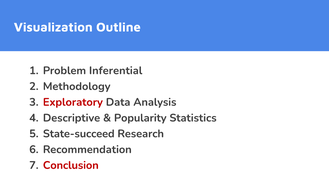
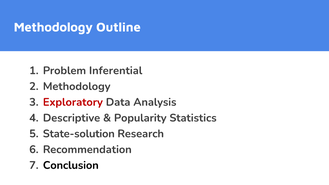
Visualization at (53, 27): Visualization -> Methodology
State-succeed: State-succeed -> State-solution
Conclusion colour: red -> black
